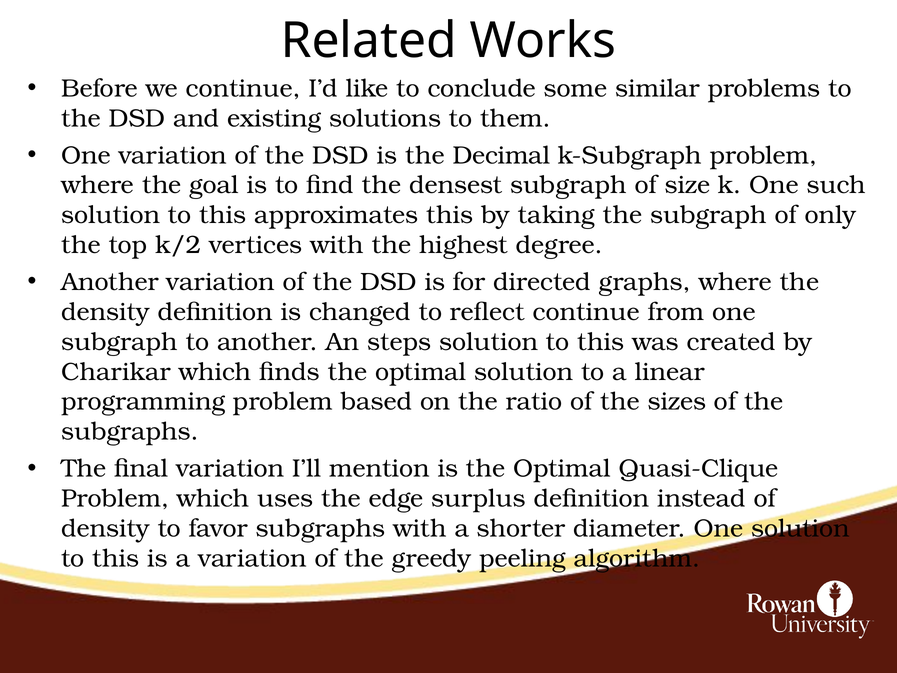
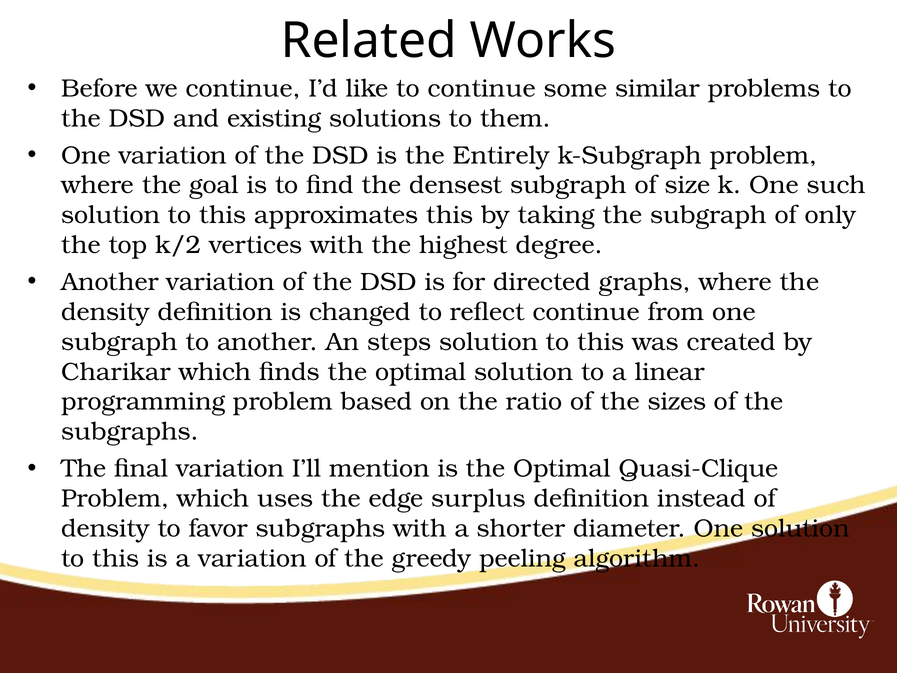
to conclude: conclude -> continue
Decimal: Decimal -> Entirely
